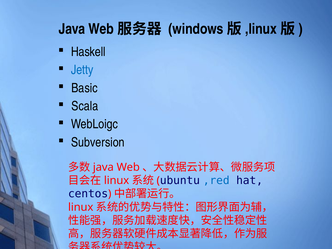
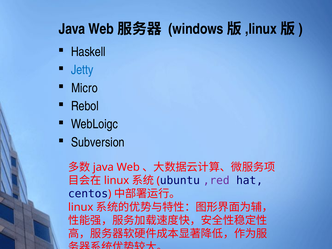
Basic: Basic -> Micro
Scala: Scala -> Rebol
,red colour: blue -> purple
